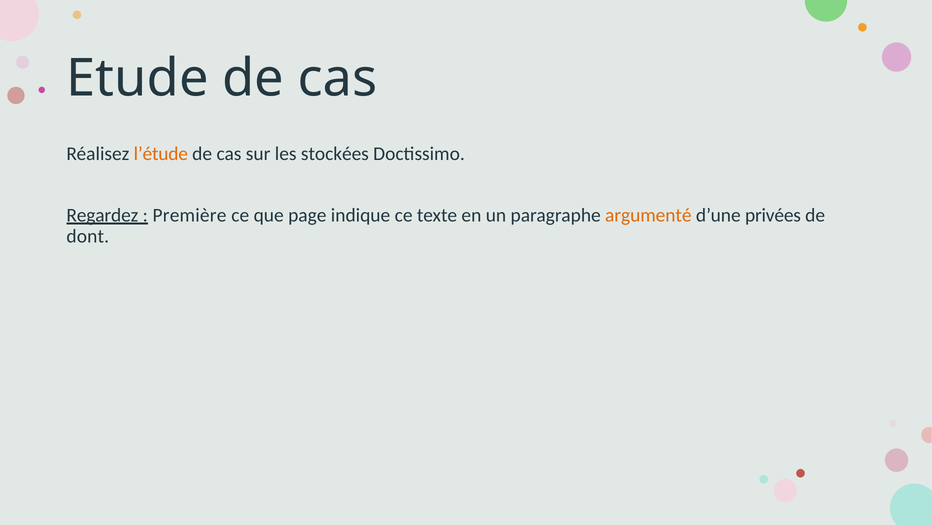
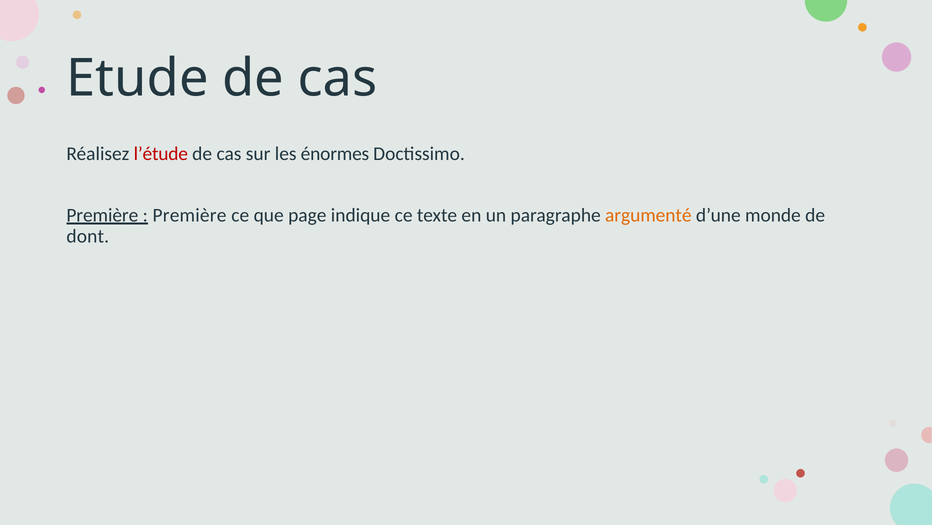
l’étude colour: orange -> red
stockées: stockées -> énormes
Regardez at (102, 215): Regardez -> Première
privées: privées -> monde
